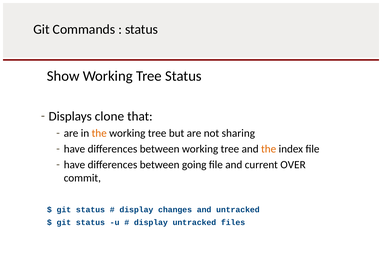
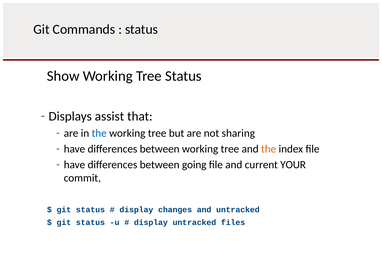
clone: clone -> assist
the at (99, 133) colour: orange -> blue
OVER: OVER -> YOUR
